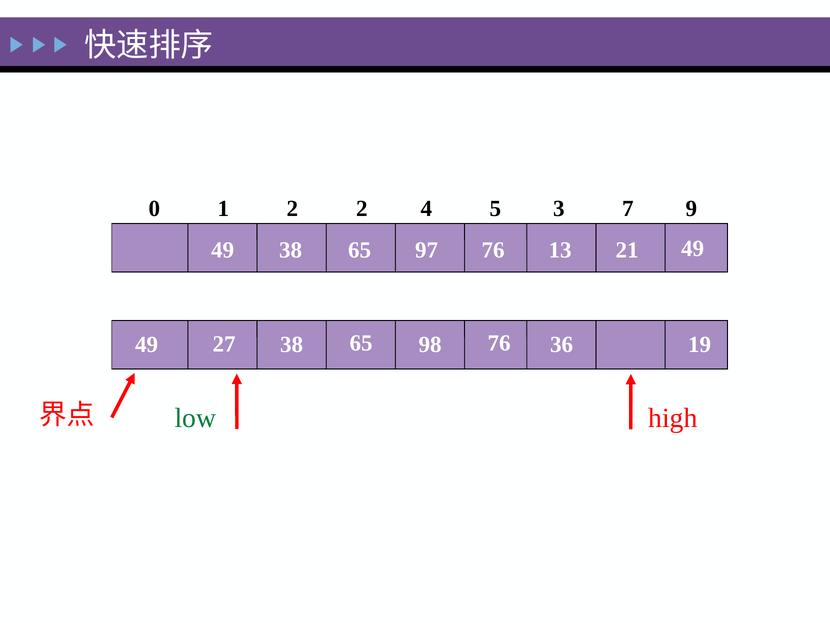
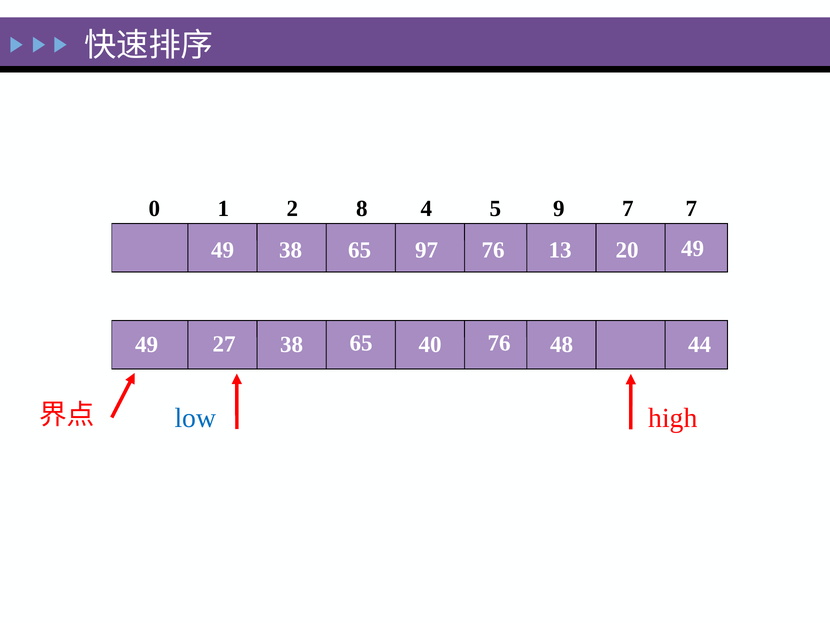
2 2: 2 -> 8
3: 3 -> 9
7 9: 9 -> 7
21: 21 -> 20
98: 98 -> 40
36: 36 -> 48
19: 19 -> 44
low colour: green -> blue
